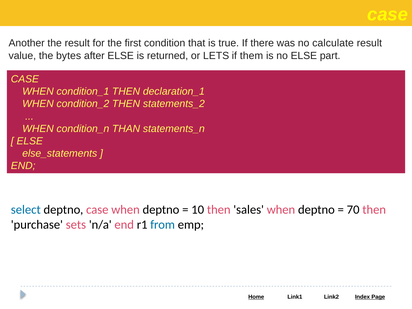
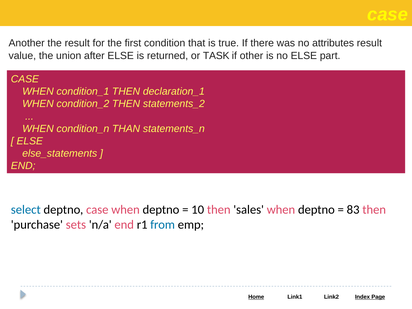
calculate: calculate -> attributes
bytes: bytes -> union
LETS: LETS -> TASK
them: them -> other
70: 70 -> 83
